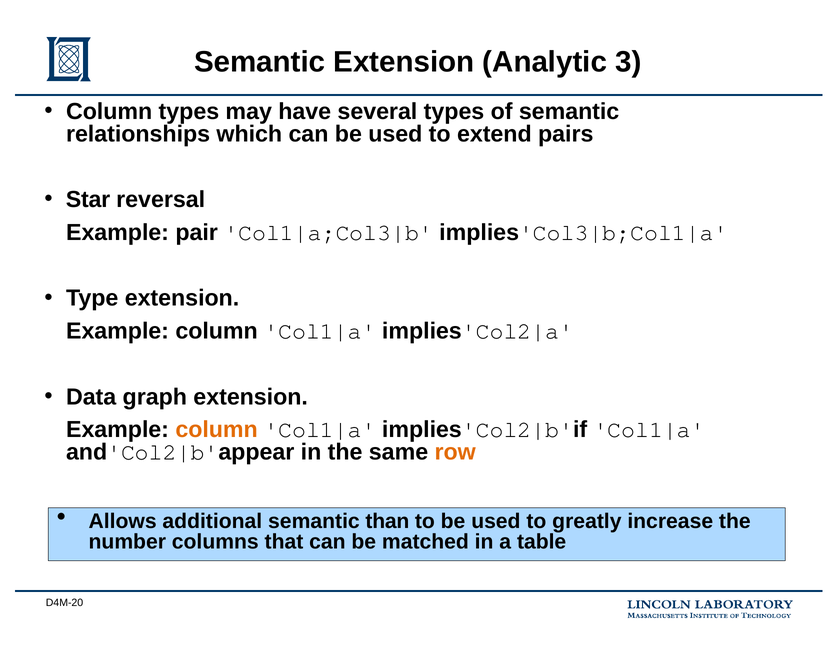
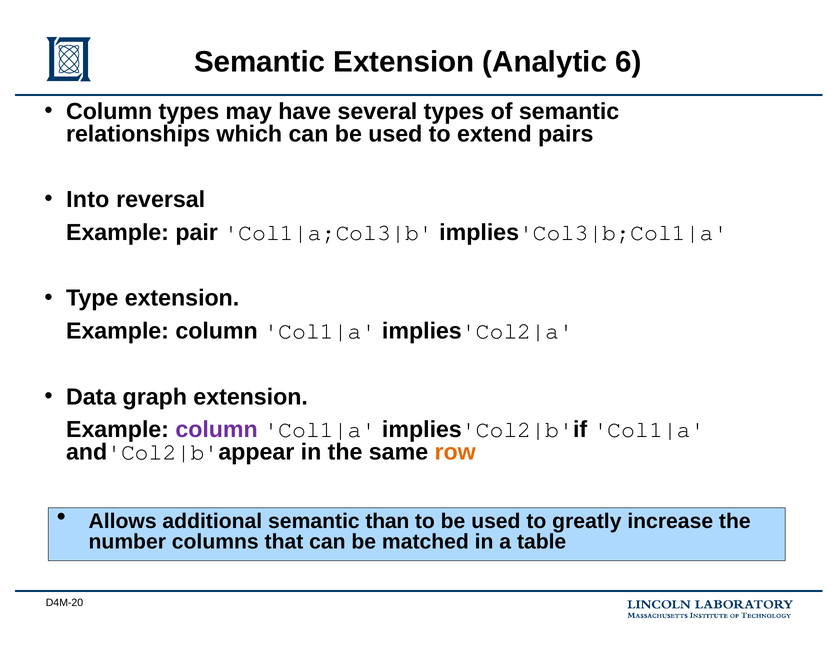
3: 3 -> 6
Star: Star -> Into
column at (217, 430) colour: orange -> purple
